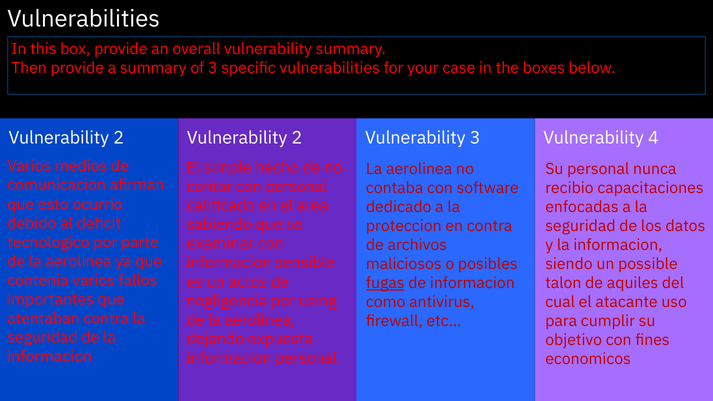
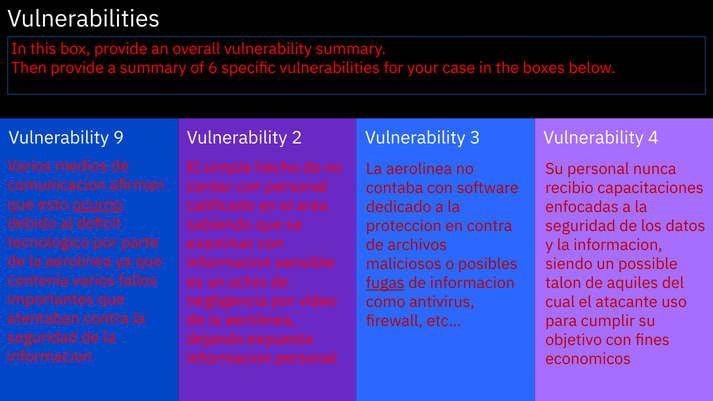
of 3: 3 -> 6
2 at (119, 138): 2 -> 9
ocurrio underline: none -> present
using: using -> video
